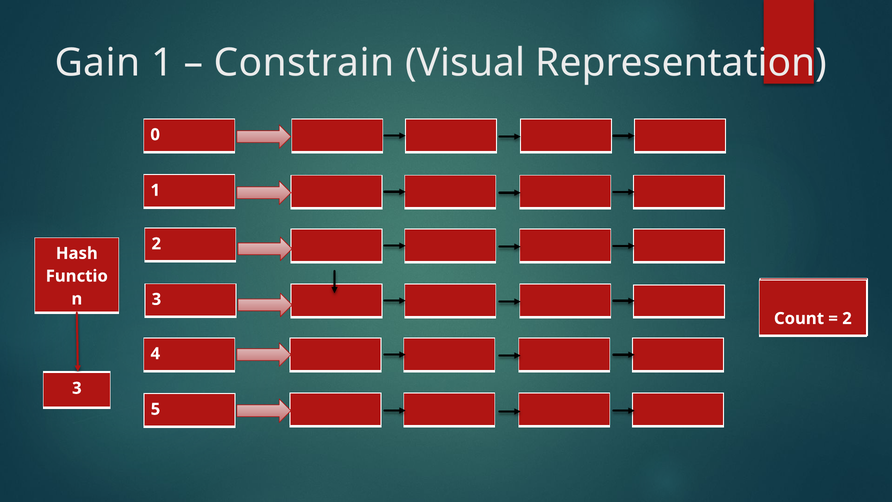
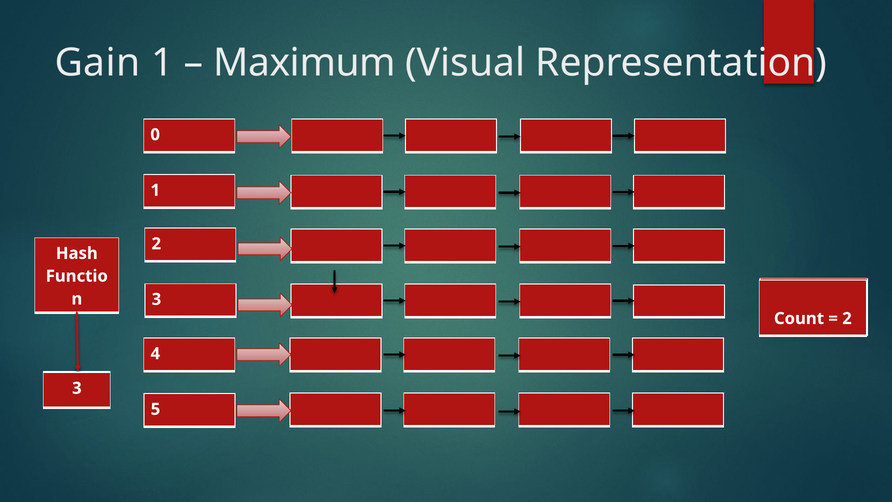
Constrain: Constrain -> Maximum
